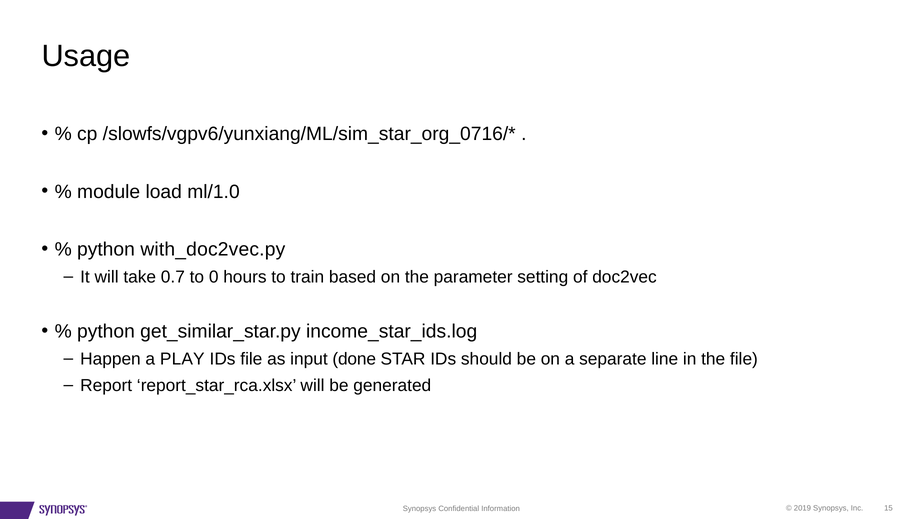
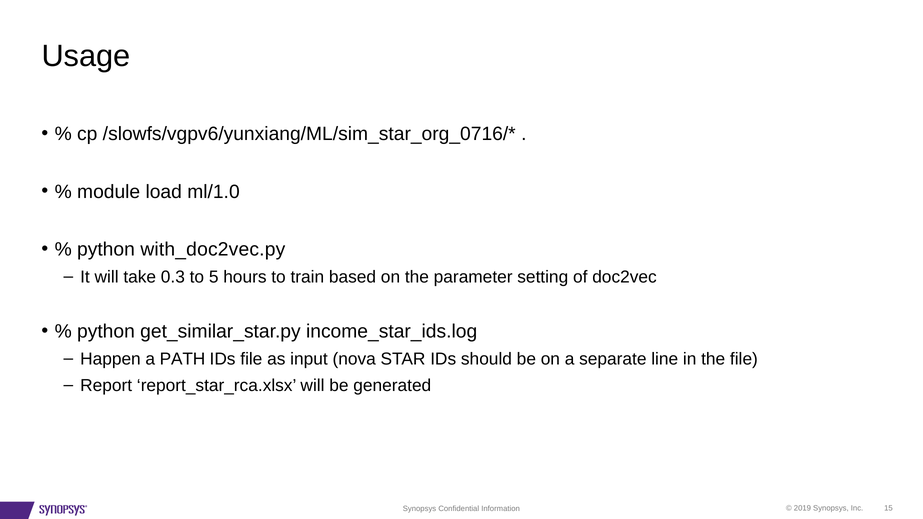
0.7: 0.7 -> 0.3
0: 0 -> 5
PLAY: PLAY -> PATH
done: done -> nova
